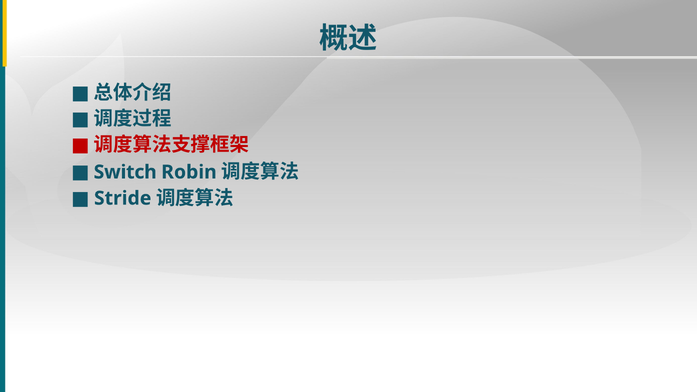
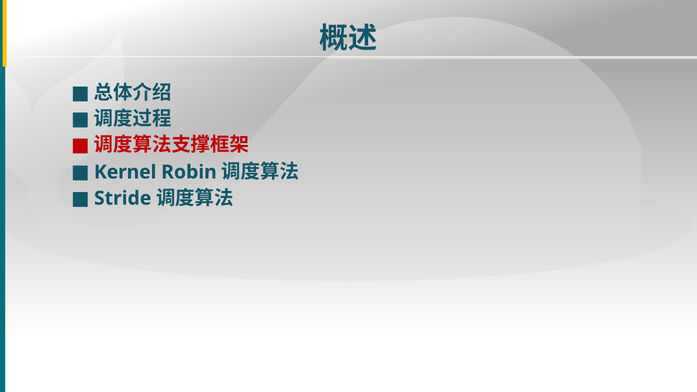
Switch: Switch -> Kernel
